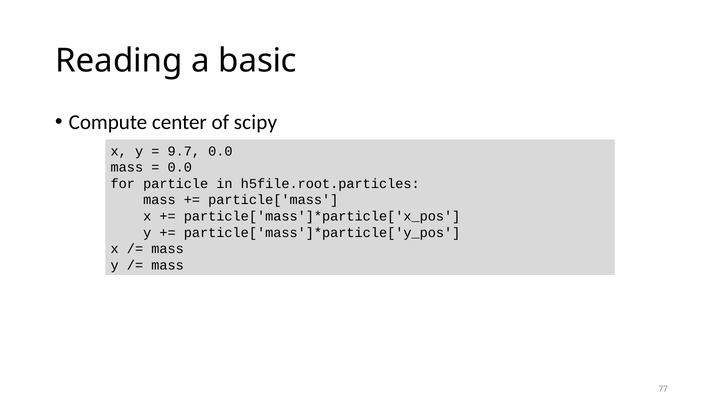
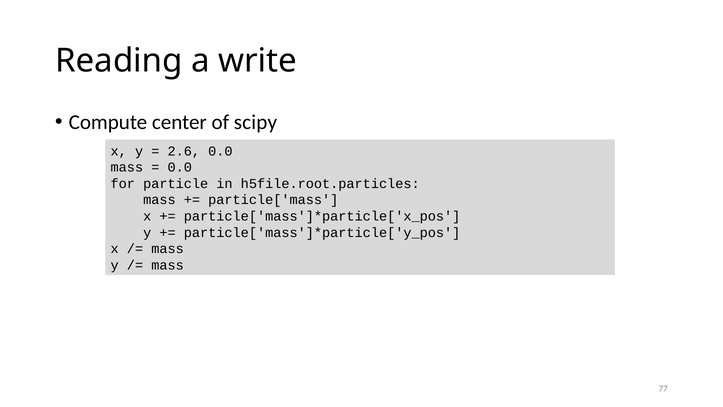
basic: basic -> write
9.7: 9.7 -> 2.6
